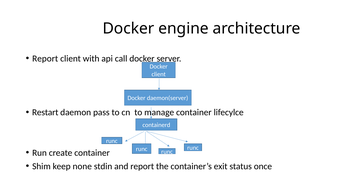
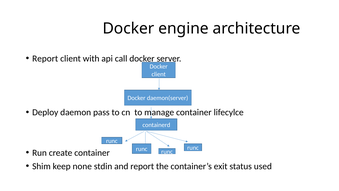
Restart: Restart -> Deploy
once: once -> used
